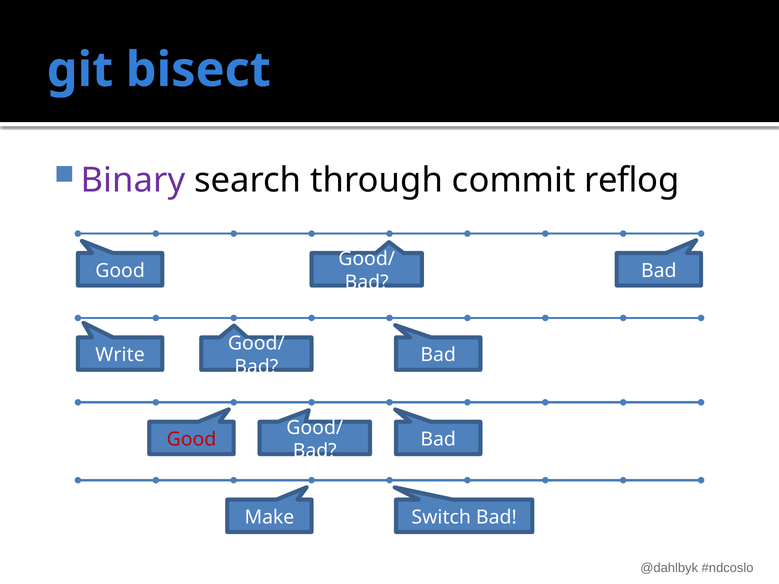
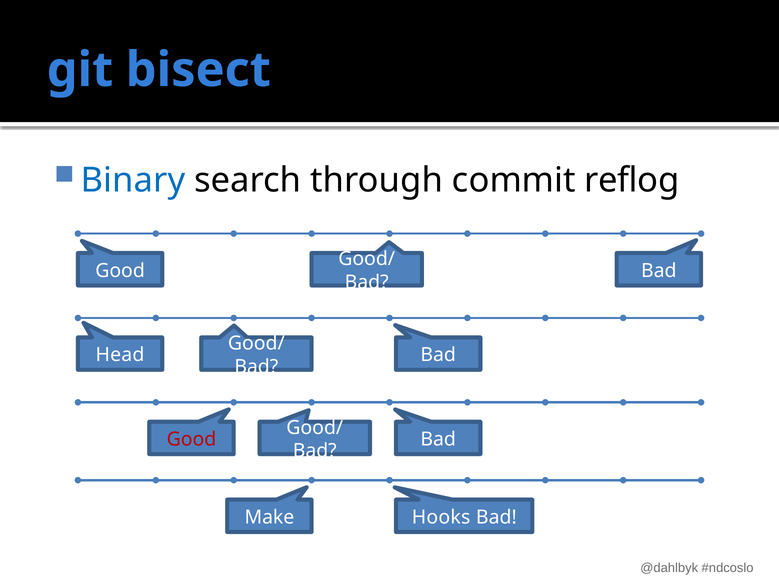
Binary colour: purple -> blue
Write: Write -> Head
Switch: Switch -> Hooks
